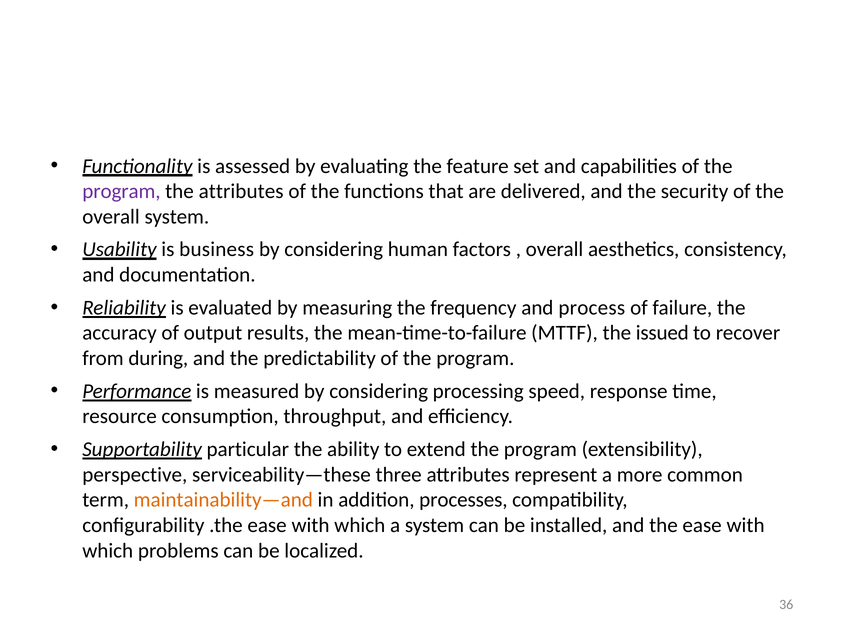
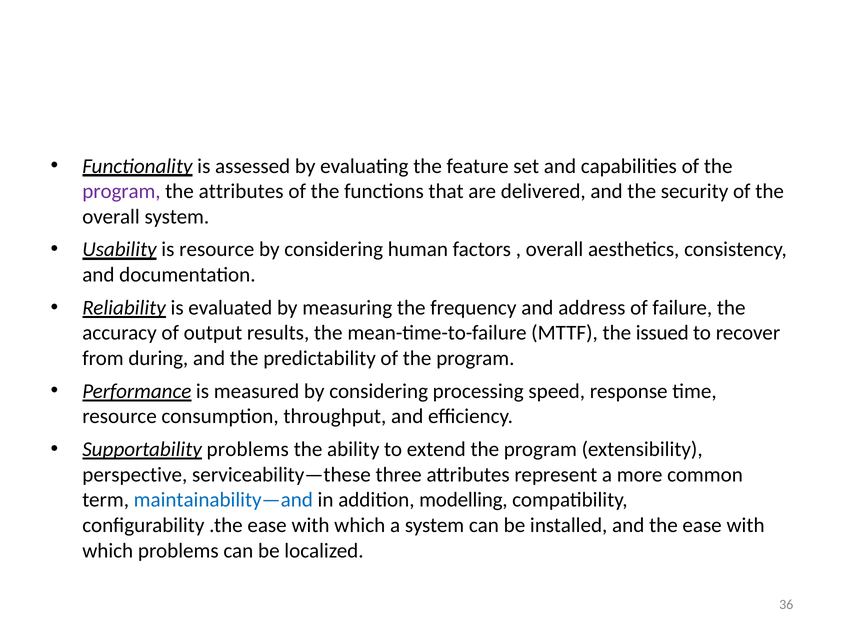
is business: business -> resource
process: process -> address
Supportability particular: particular -> problems
maintainability—and colour: orange -> blue
processes: processes -> modelling
